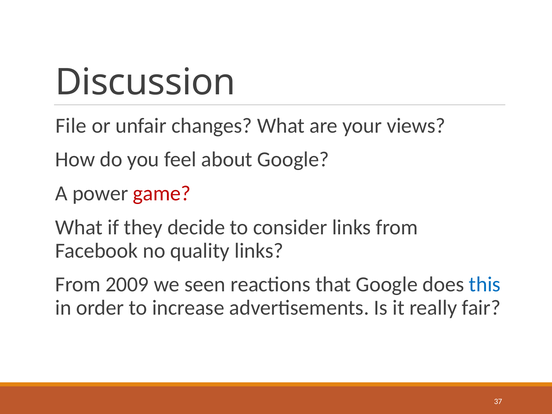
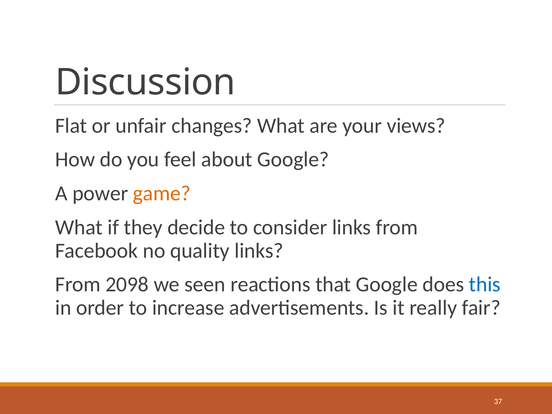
File: File -> Flat
game colour: red -> orange
2009: 2009 -> 2098
